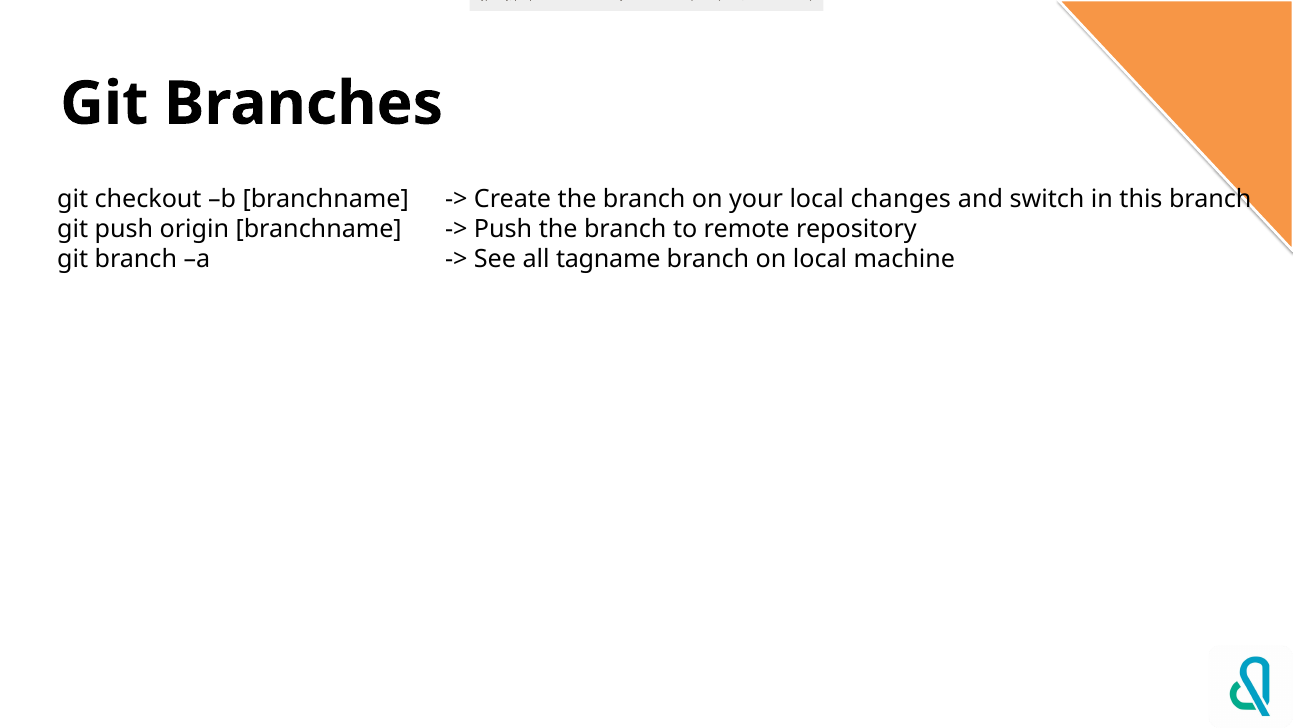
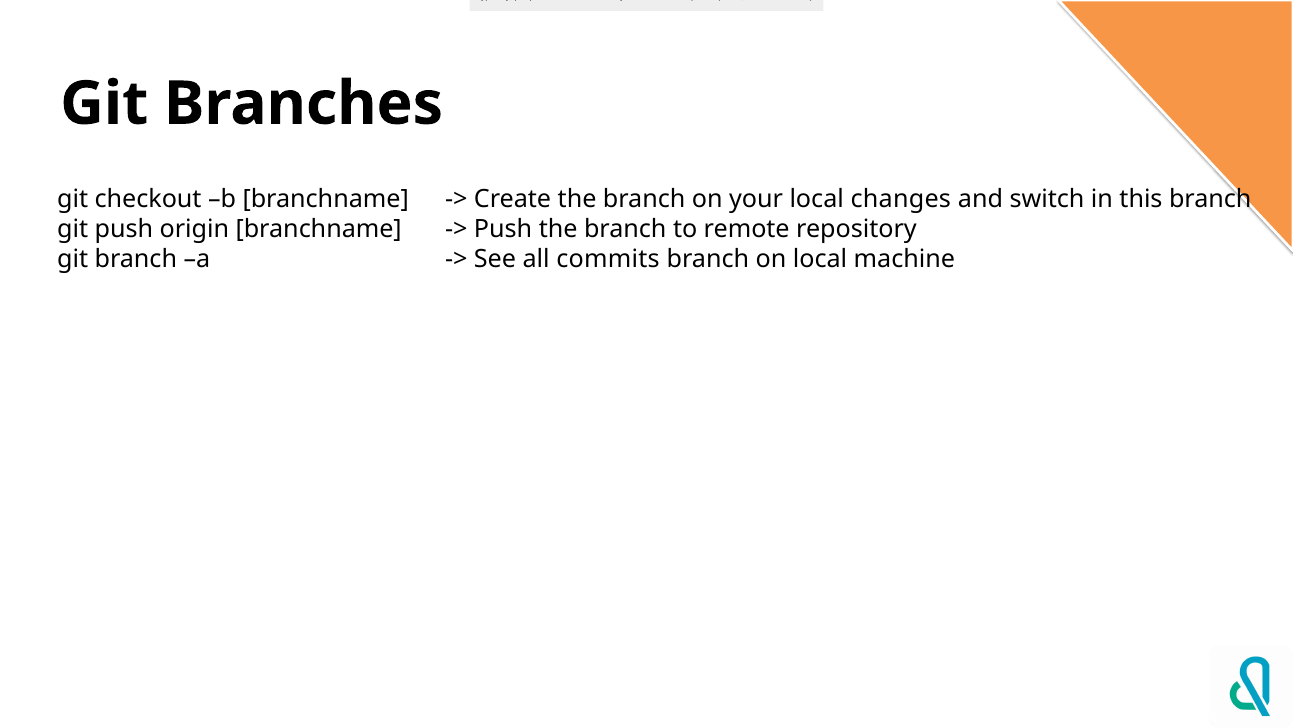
tagname: tagname -> commits
